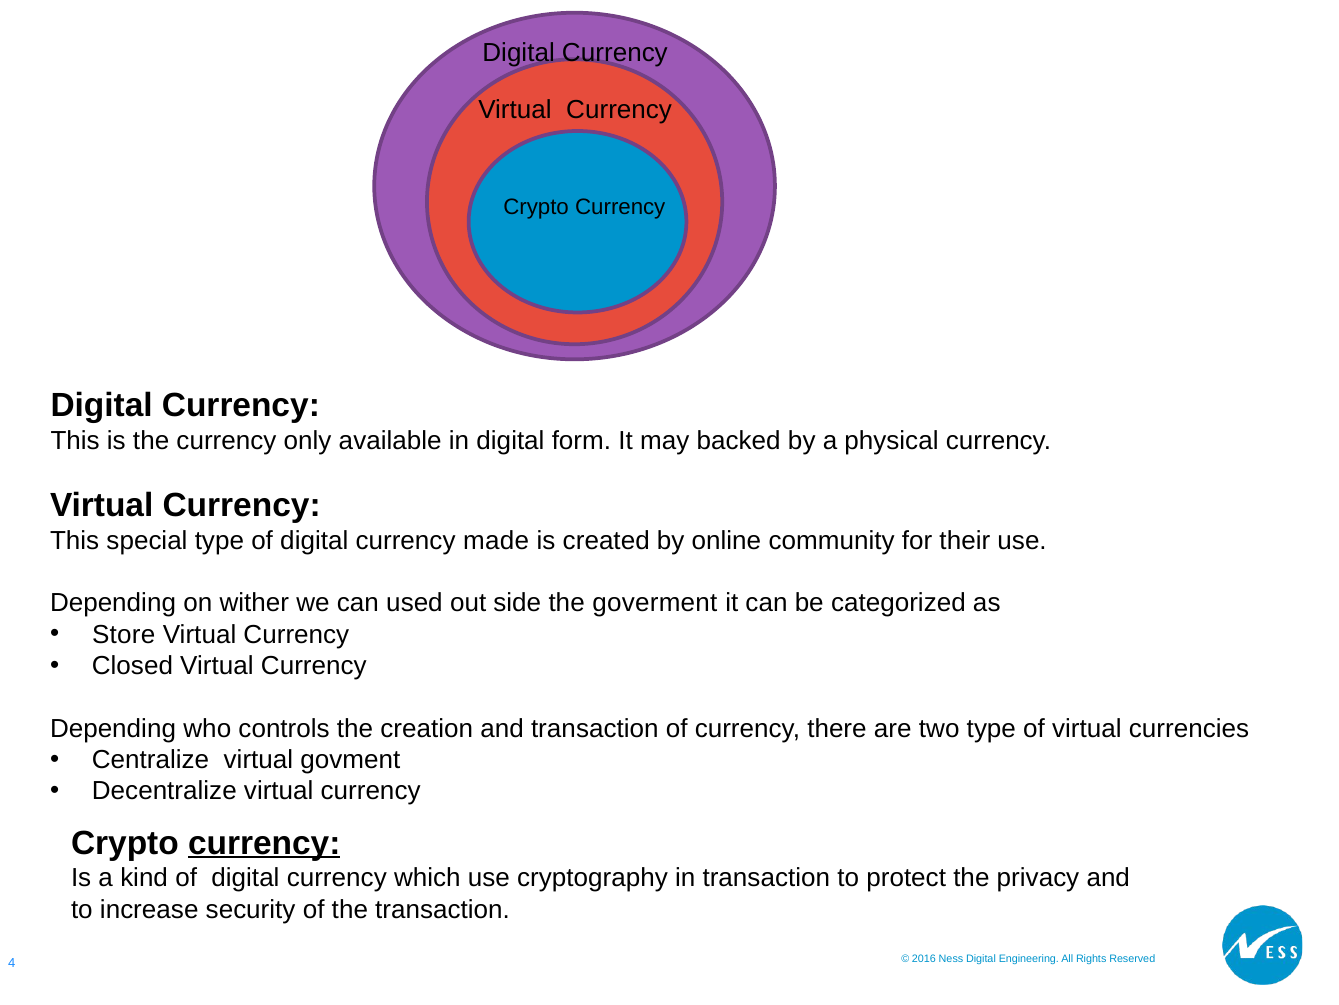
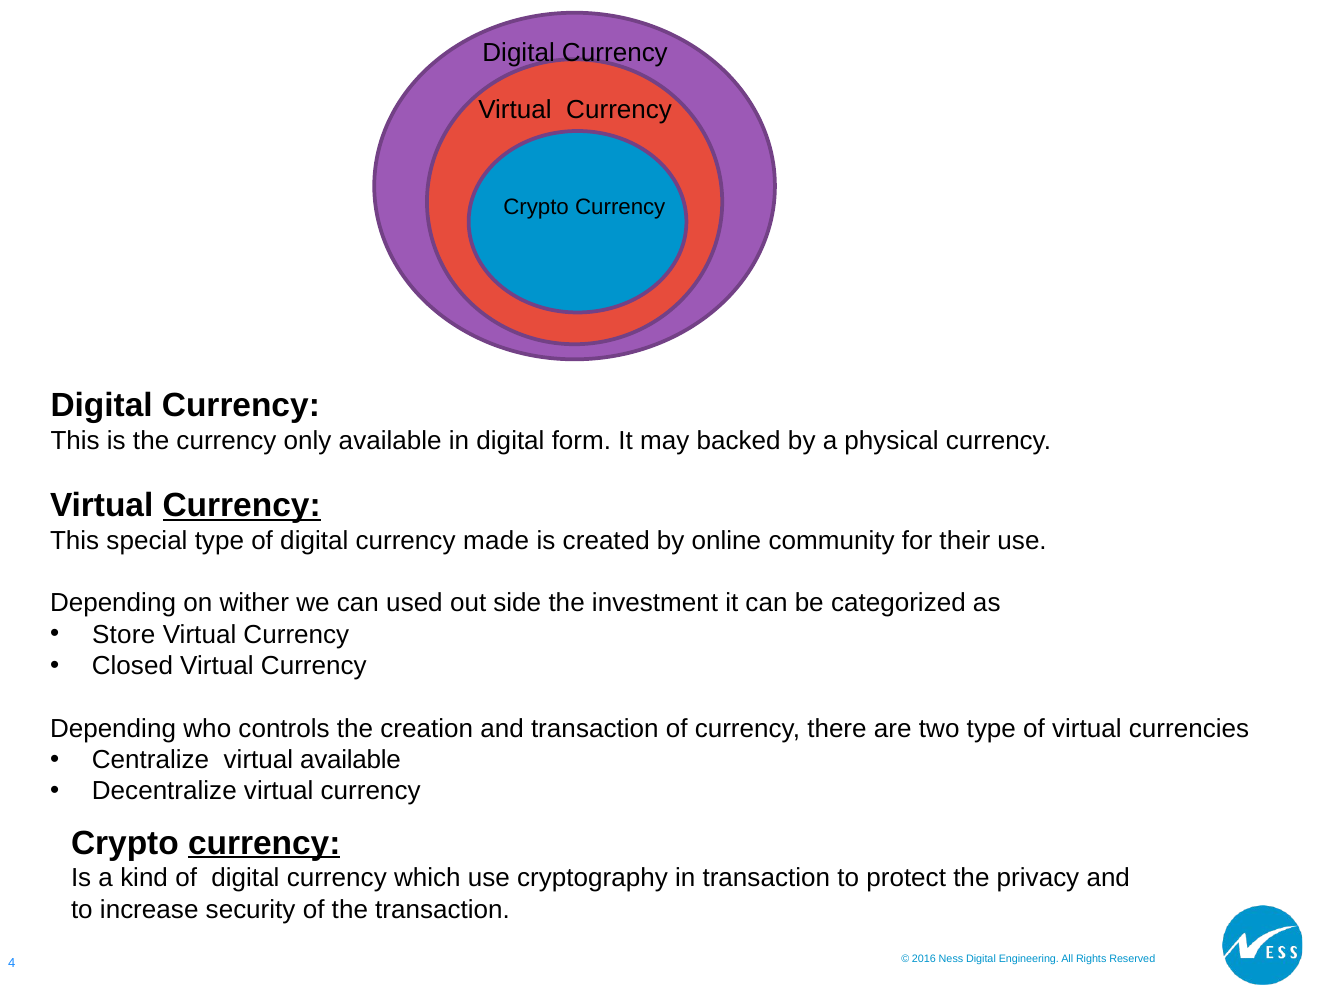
Currency at (242, 505) underline: none -> present
goverment: goverment -> investment
virtual govment: govment -> available
